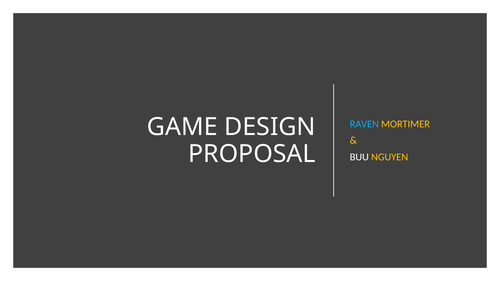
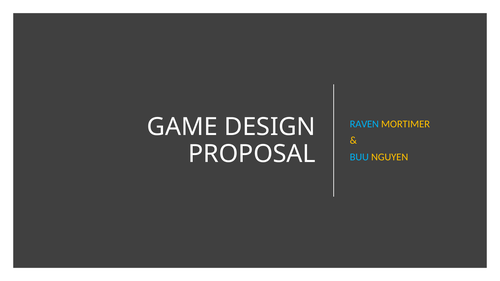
BUU colour: white -> light blue
